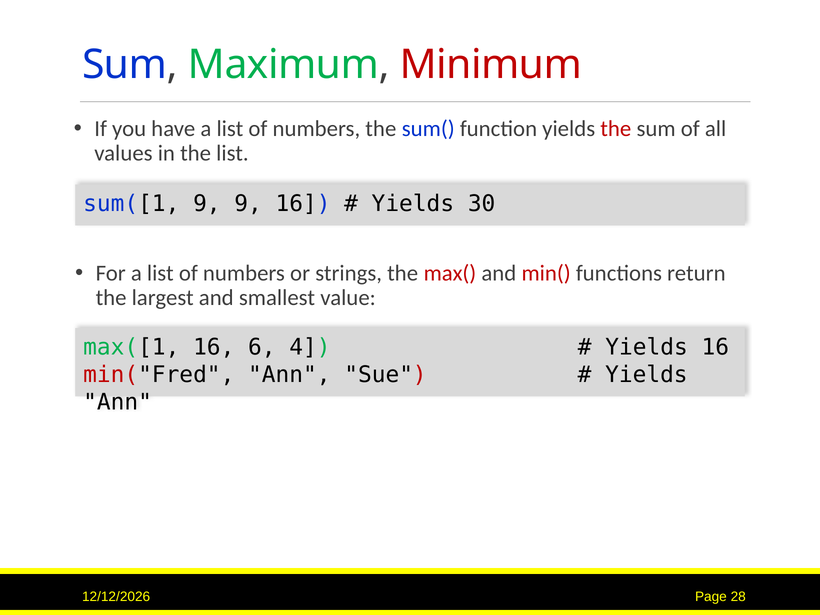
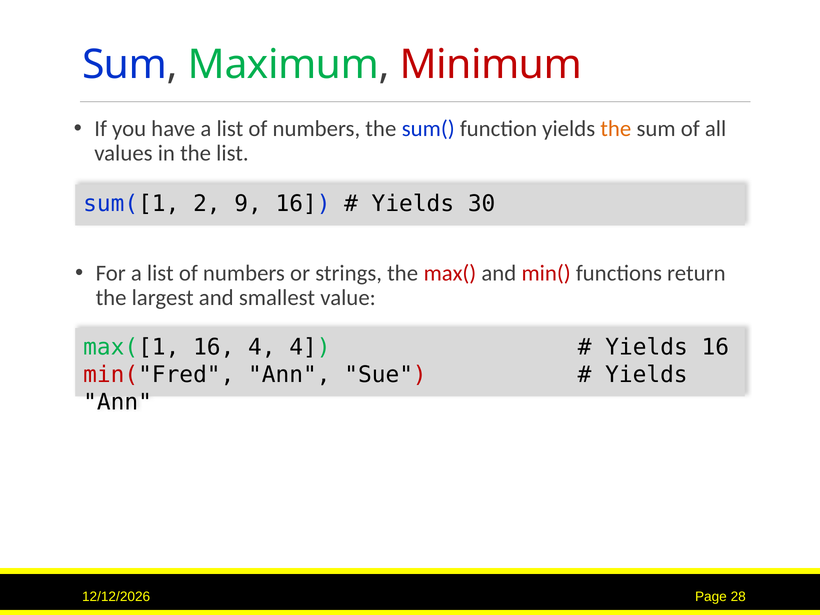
the at (616, 129) colour: red -> orange
sum([1 9: 9 -> 2
16 6: 6 -> 4
